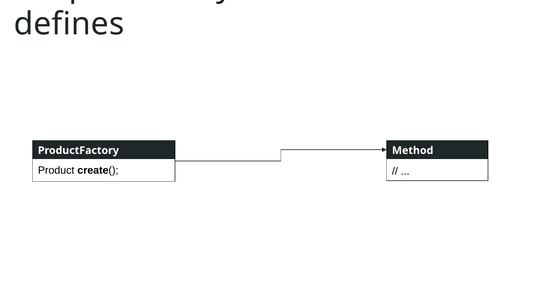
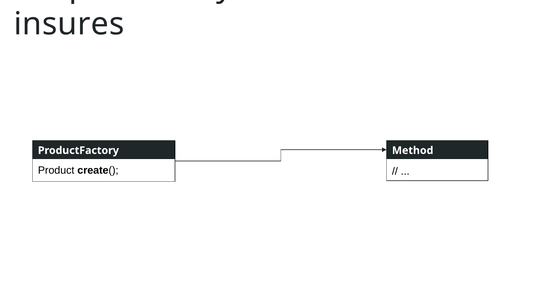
defines: defines -> insures
